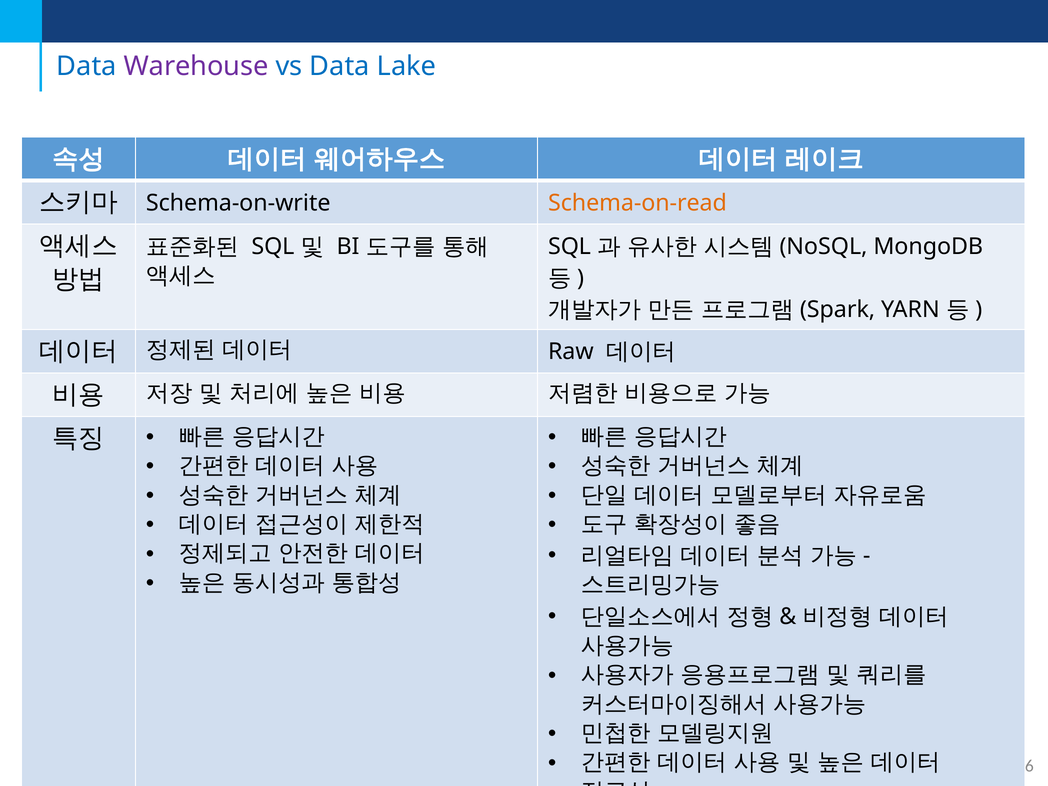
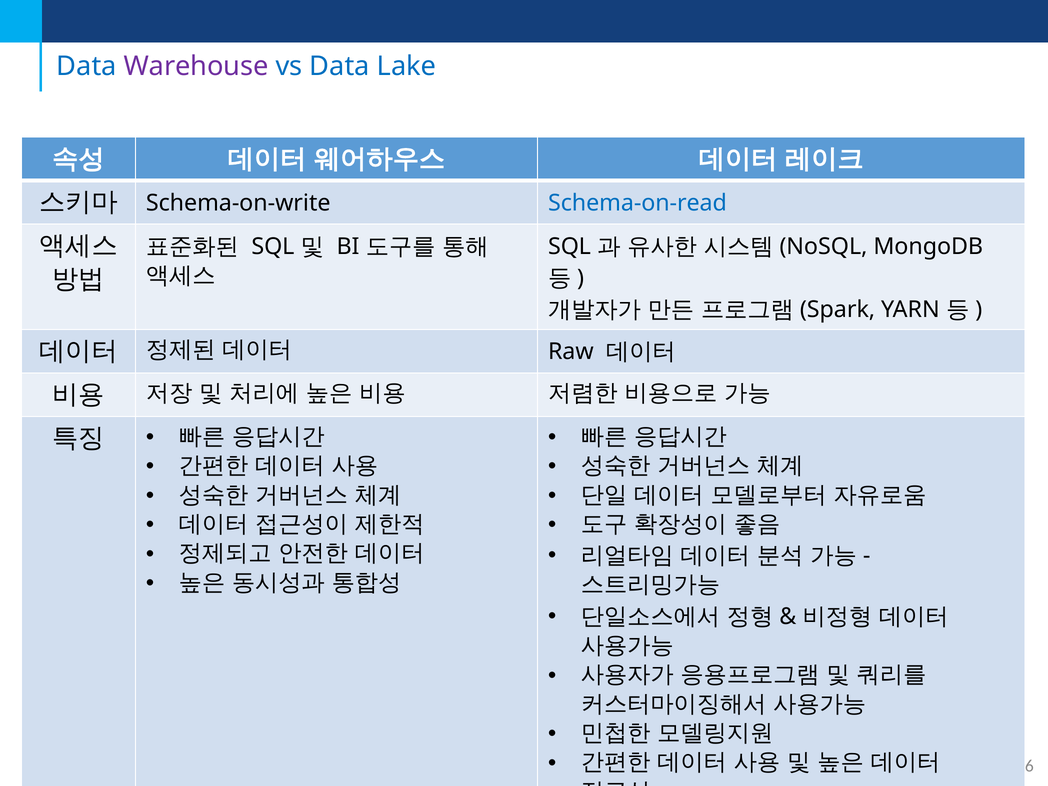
Schema-on-read colour: orange -> blue
